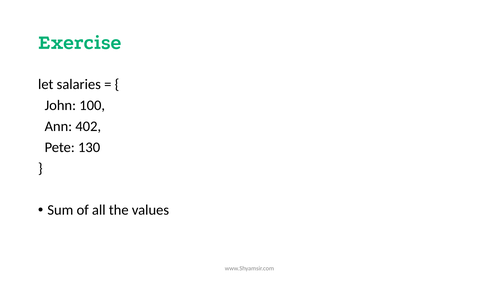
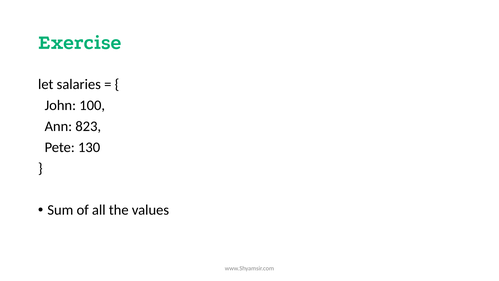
402: 402 -> 823
